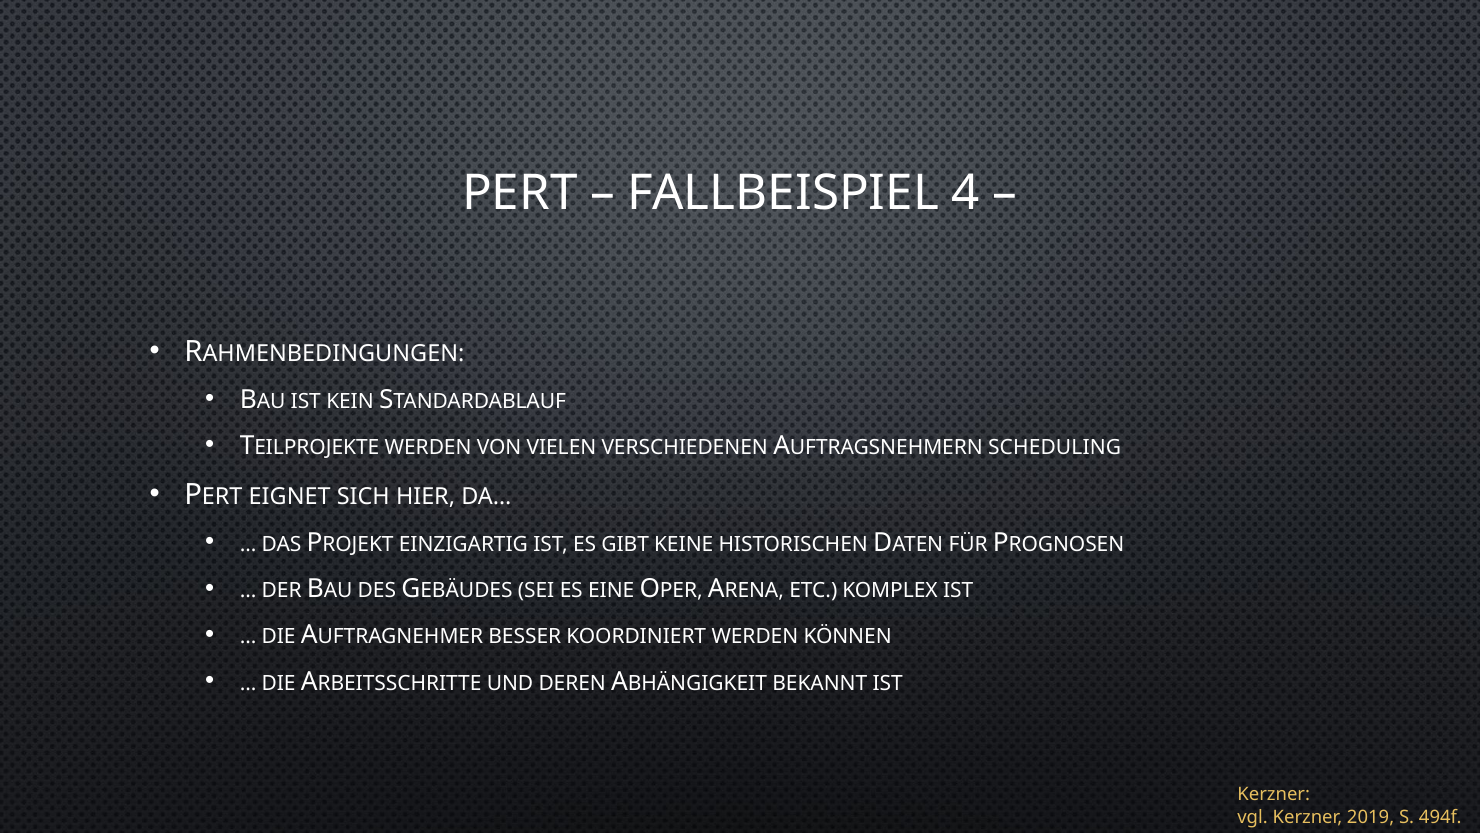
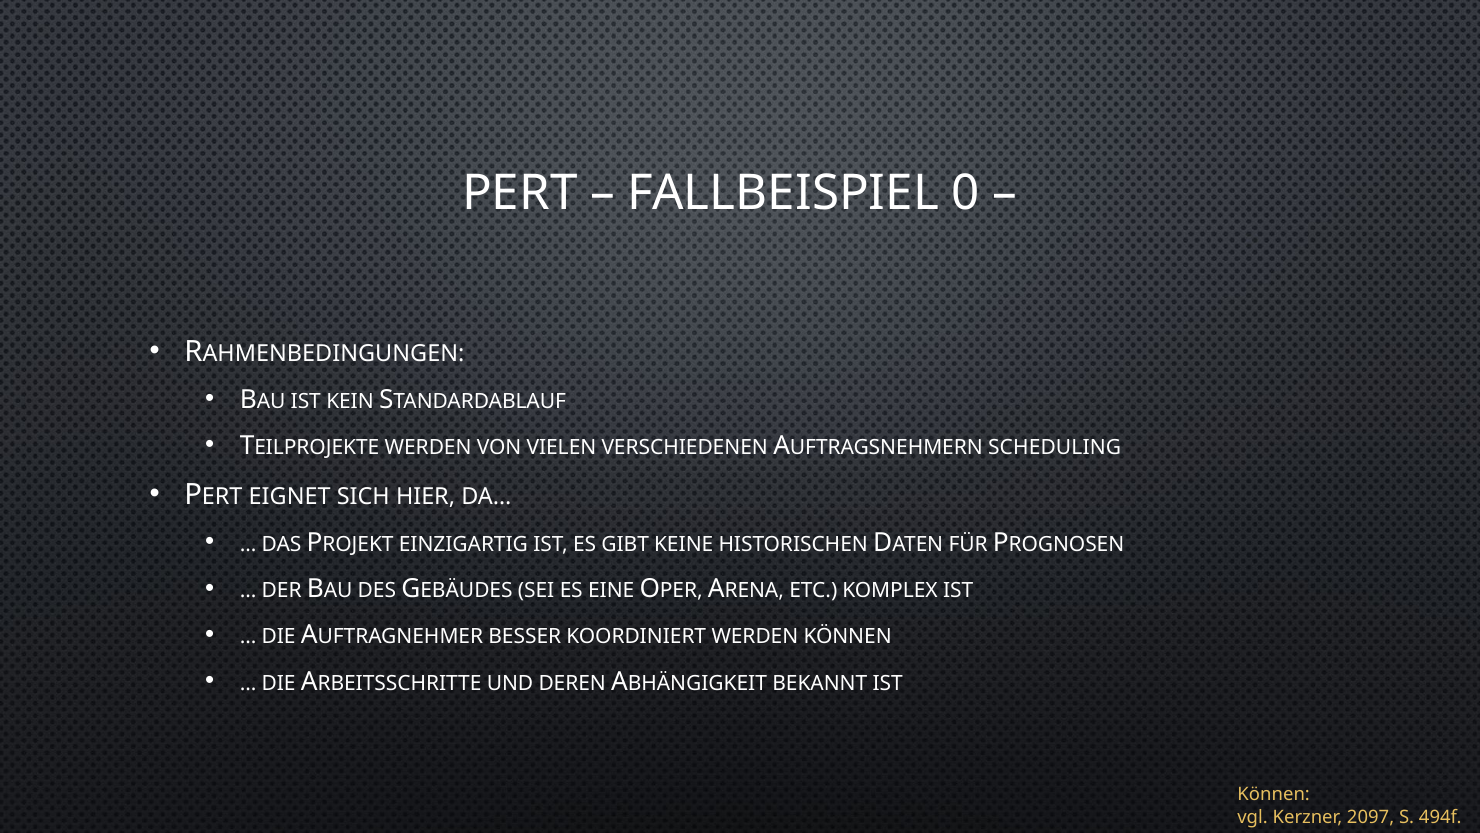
4: 4 -> 0
Kerzner at (1274, 794): Kerzner -> Können
2019: 2019 -> 2097
